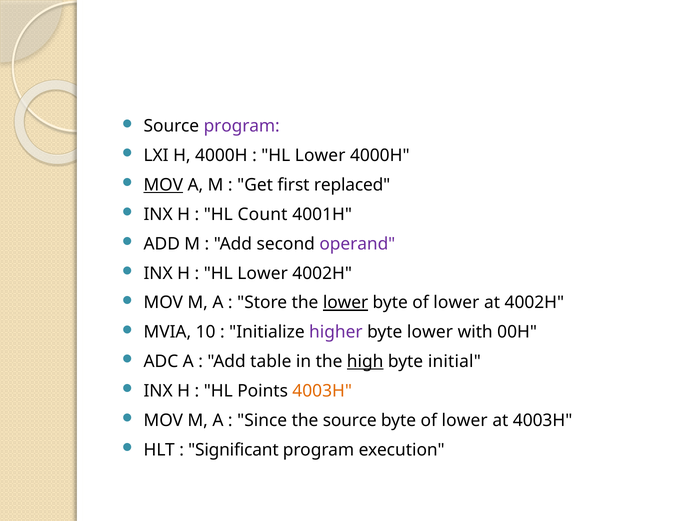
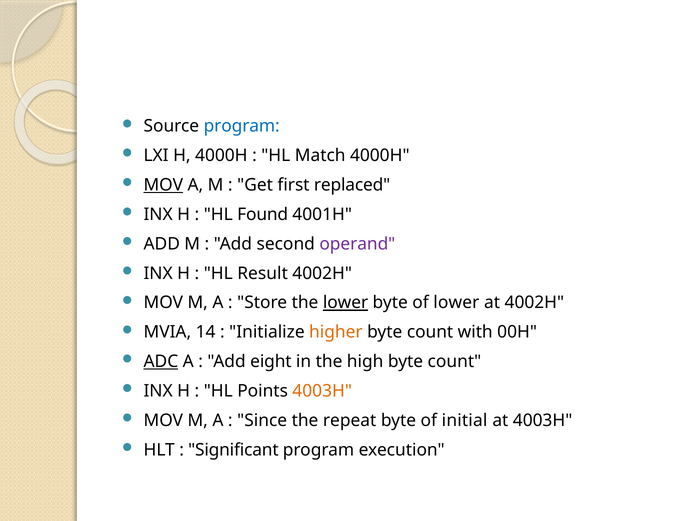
program at (242, 126) colour: purple -> blue
Lower at (320, 155): Lower -> Match
Count: Count -> Found
Lower at (263, 273): Lower -> Result
10: 10 -> 14
higher colour: purple -> orange
lower at (430, 332): lower -> count
ADC underline: none -> present
table: table -> eight
high underline: present -> none
initial at (454, 361): initial -> count
the source: source -> repeat
lower at (465, 420): lower -> initial
